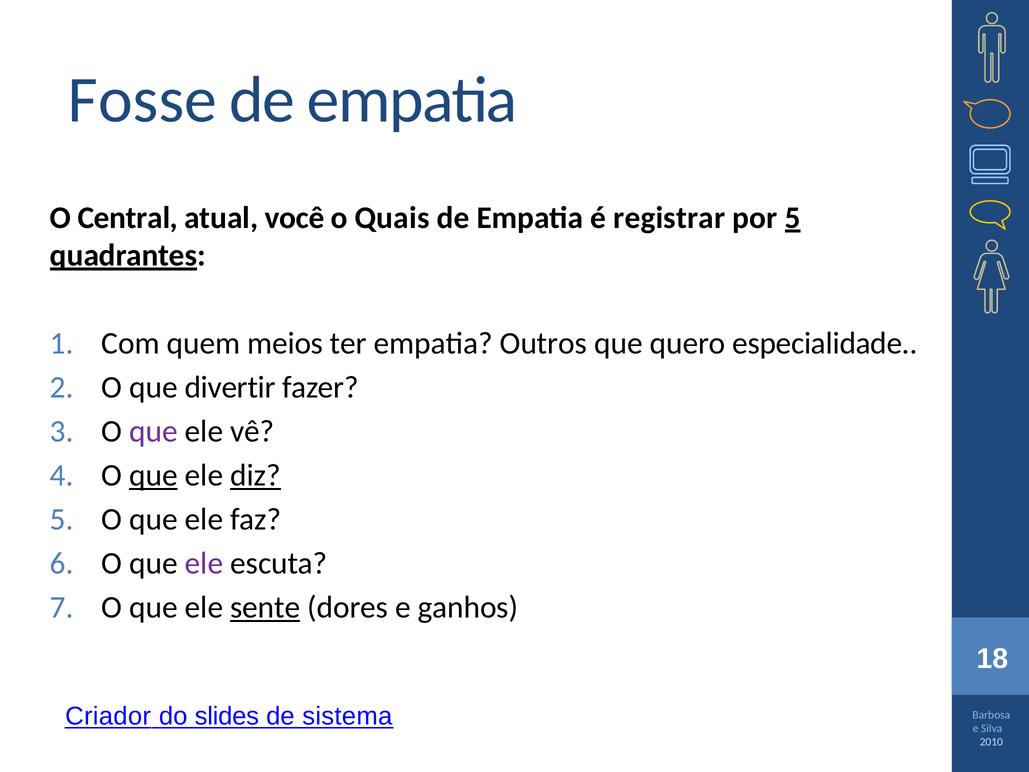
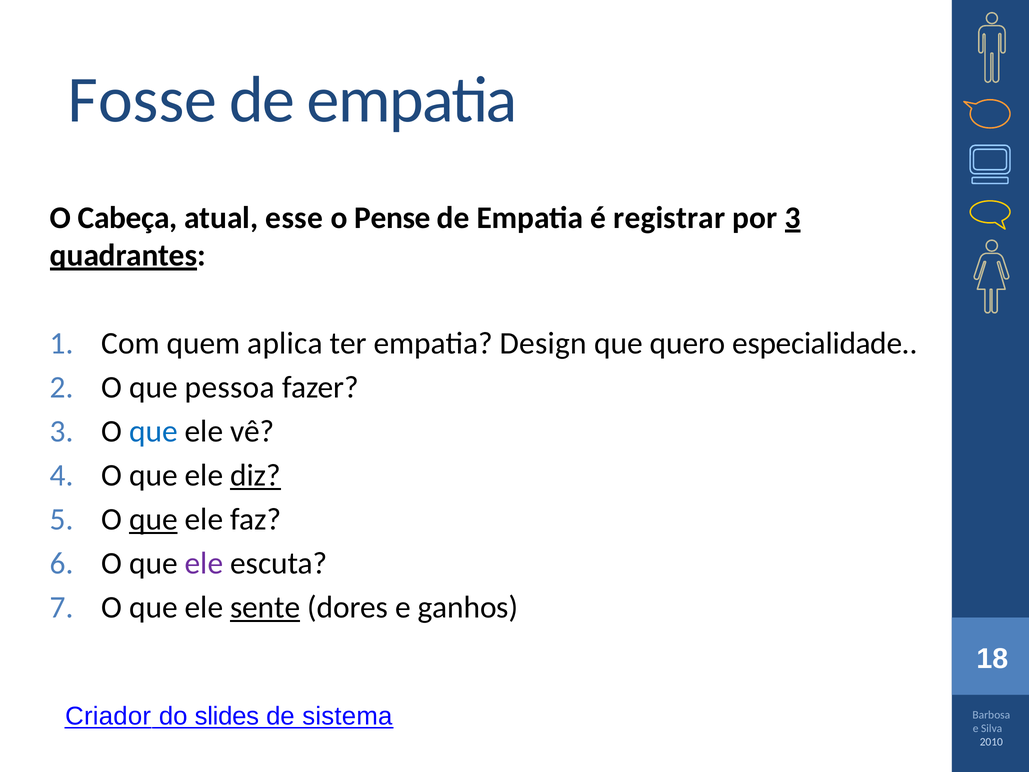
Central: Central -> Cabeça
você: você -> esse
Quais: Quais -> Pense
por 5: 5 -> 3
meios: meios -> aplica
Outros: Outros -> Design
divertir: divertir -> pessoa
que at (153, 431) colour: purple -> blue
que at (153, 475) underline: present -> none
que at (153, 519) underline: none -> present
